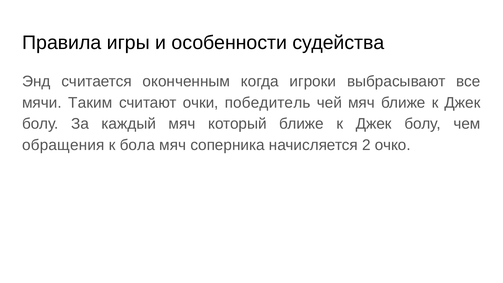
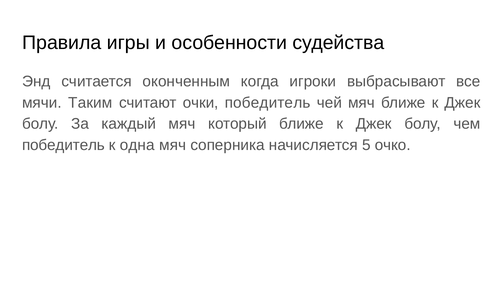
обращения at (63, 145): обращения -> победитель
бола: бола -> одна
2: 2 -> 5
